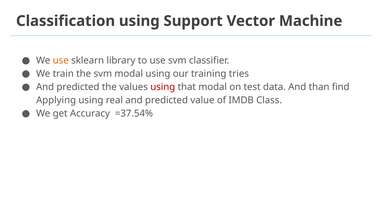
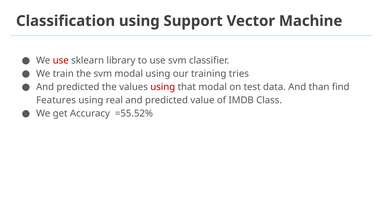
use at (61, 60) colour: orange -> red
Applying: Applying -> Features
=37.54%: =37.54% -> =55.52%
